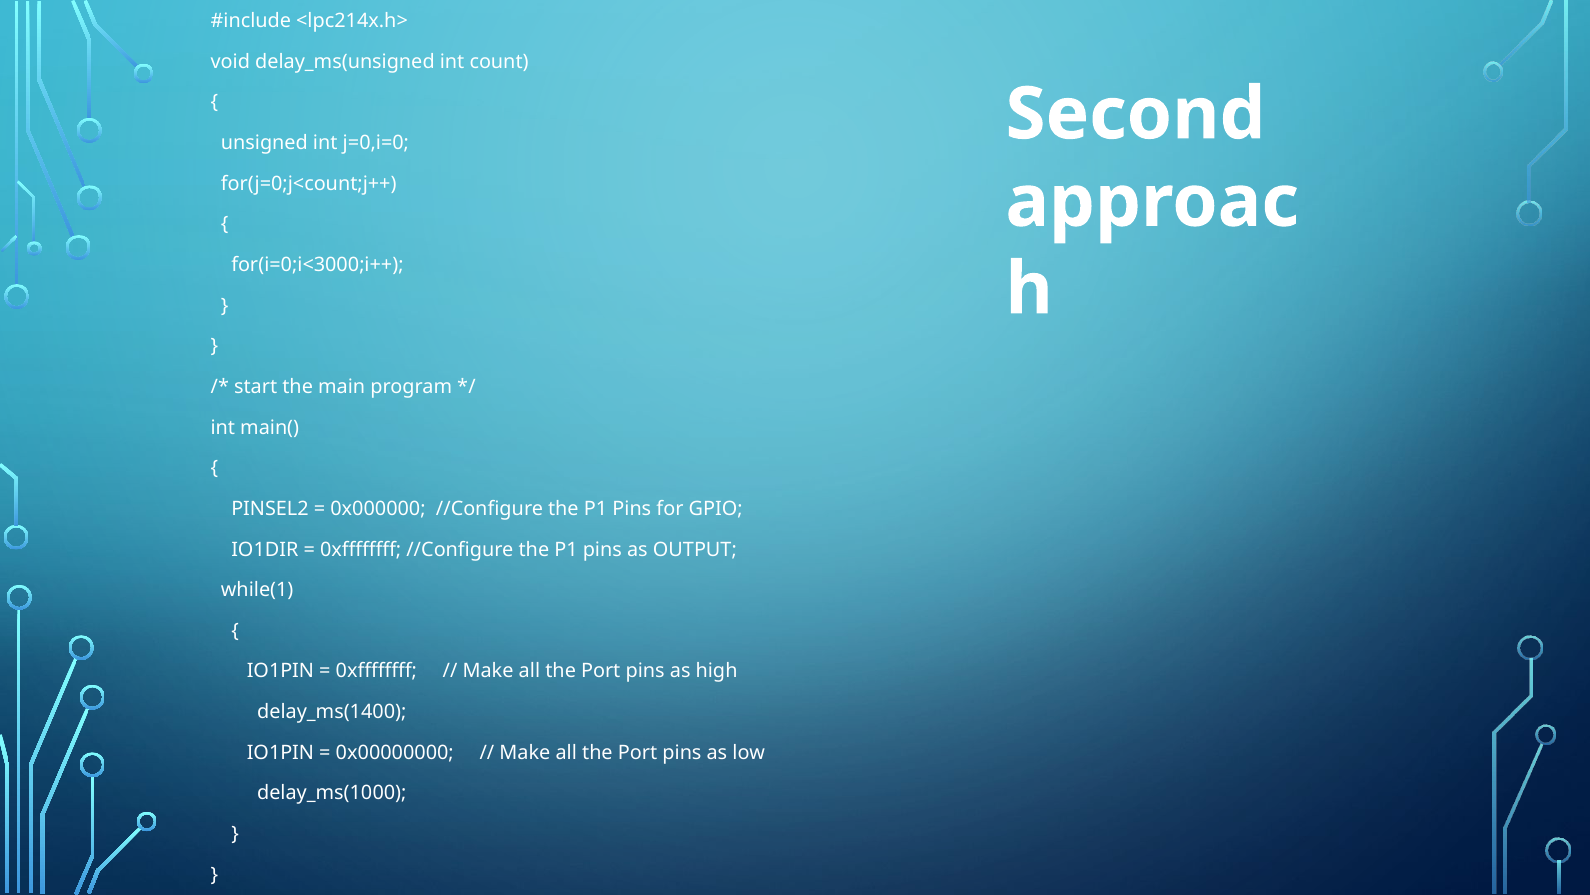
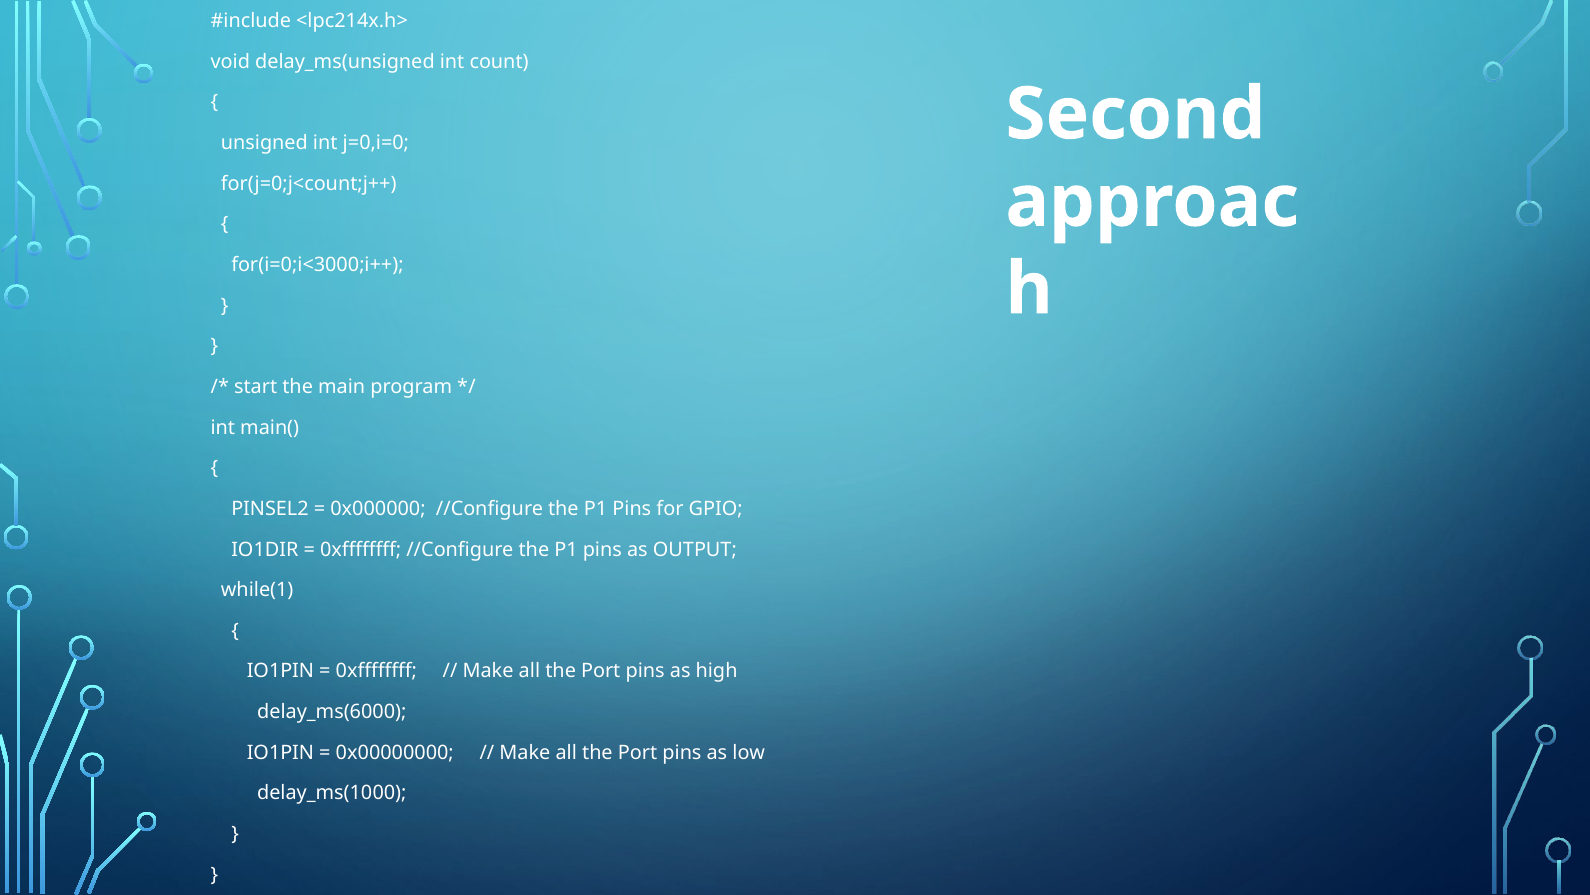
delay_ms(1400: delay_ms(1400 -> delay_ms(6000
